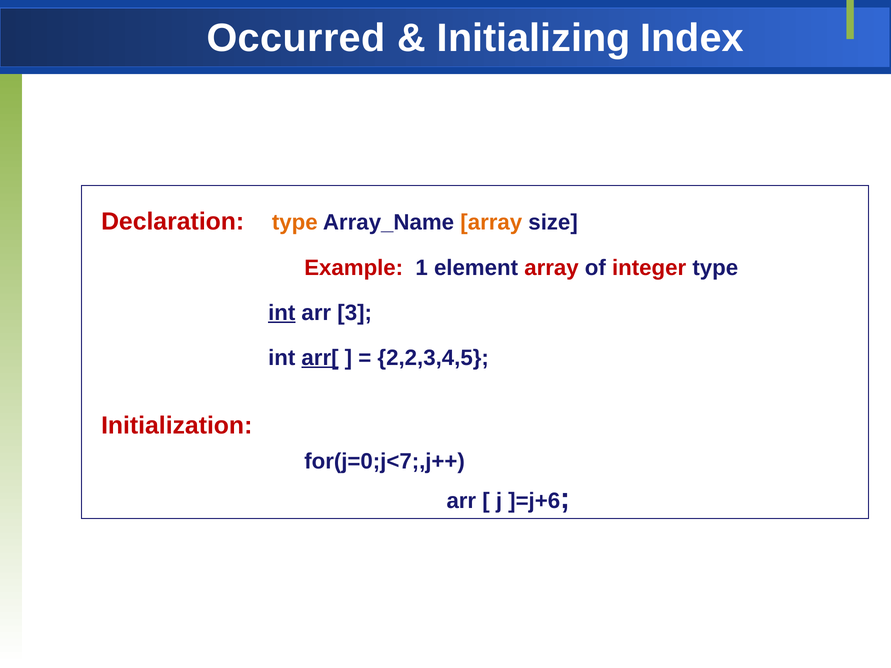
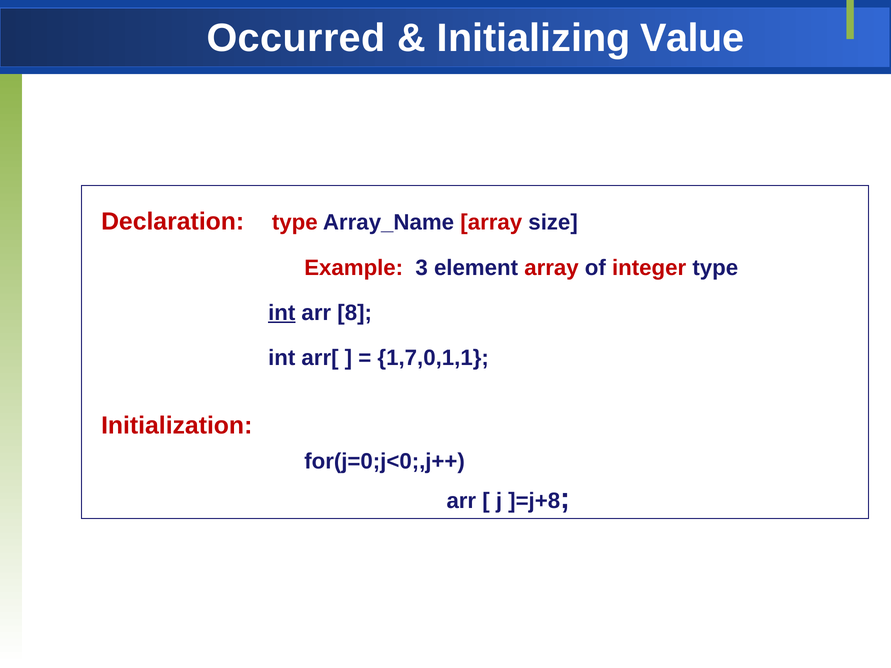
Index: Index -> Value
type at (295, 222) colour: orange -> red
array at (491, 222) colour: orange -> red
1: 1 -> 3
3: 3 -> 8
arr[ underline: present -> none
2,2,3,4,5: 2,2,3,4,5 -> 1,7,0,1,1
for(j=0;j<7;,j++: for(j=0;j<7;,j++ -> for(j=0;j<0;,j++
]=j+6: ]=j+6 -> ]=j+8
